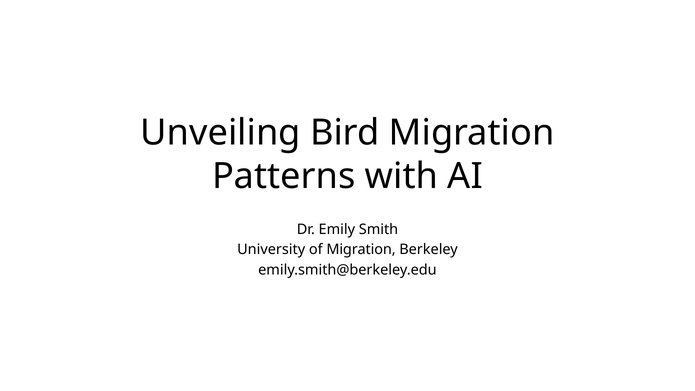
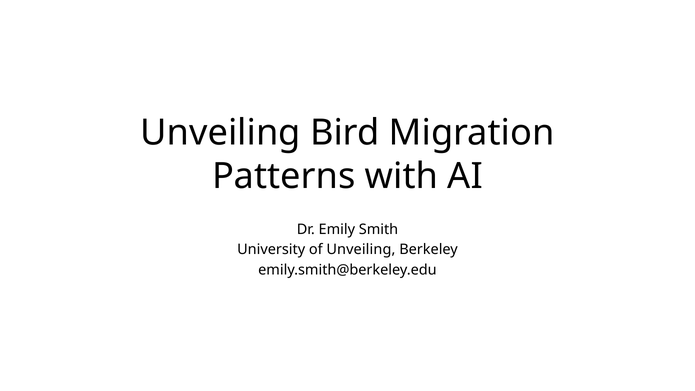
of Migration: Migration -> Unveiling
